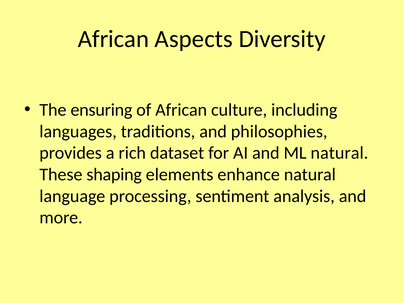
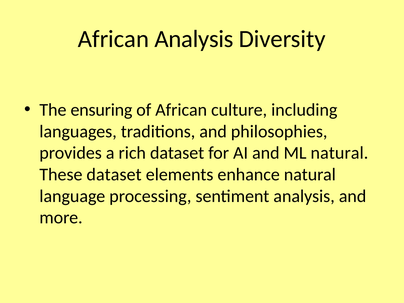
African Aspects: Aspects -> Analysis
These shaping: shaping -> dataset
